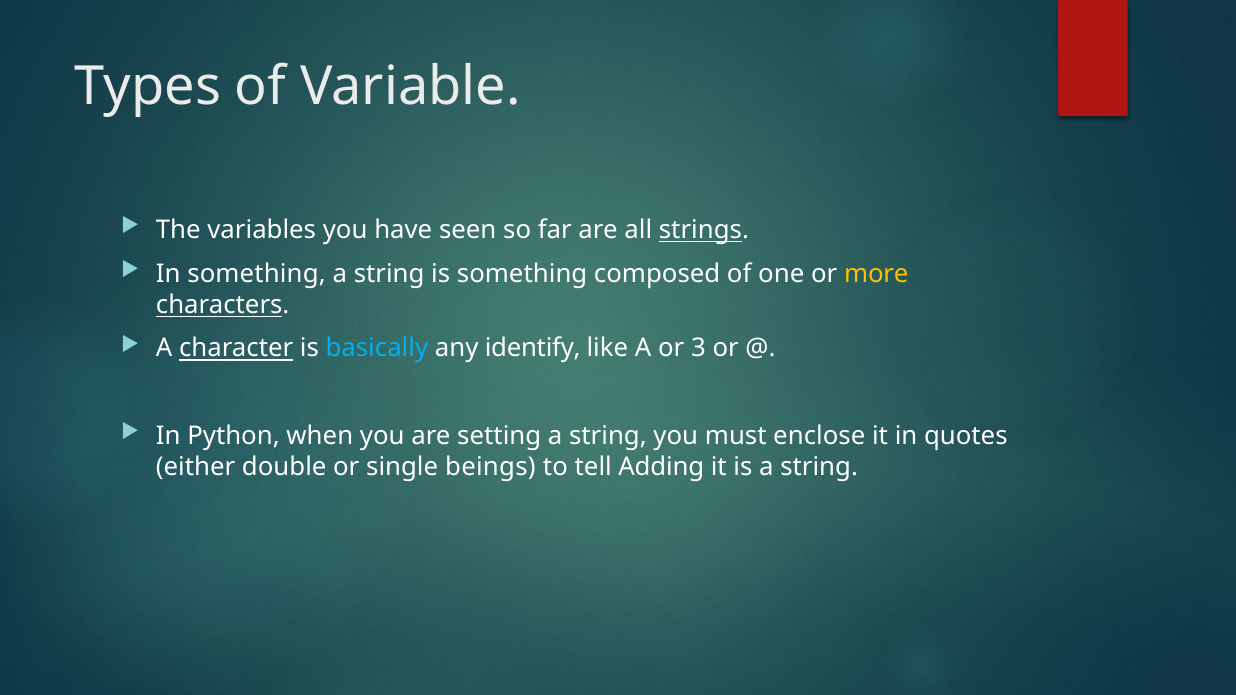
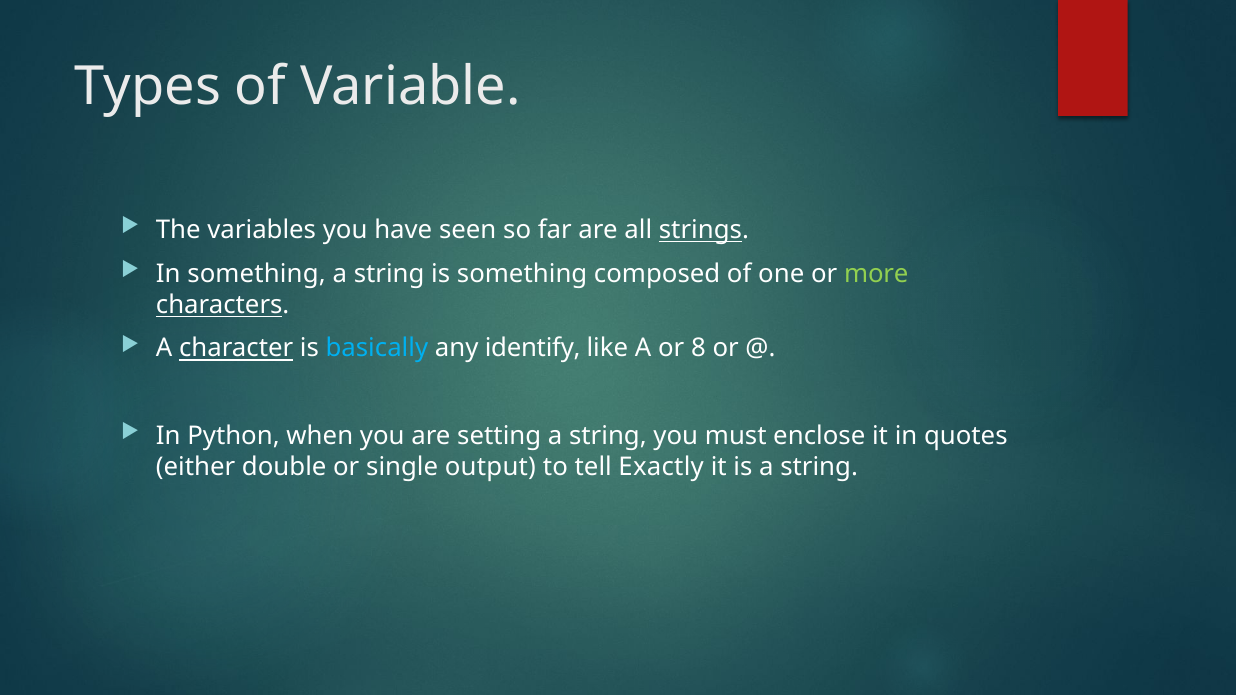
more colour: yellow -> light green
3: 3 -> 8
beings: beings -> output
Adding: Adding -> Exactly
